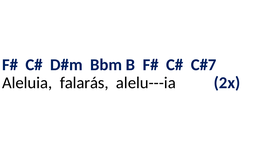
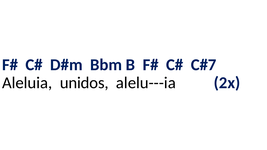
falarás: falarás -> unidos
